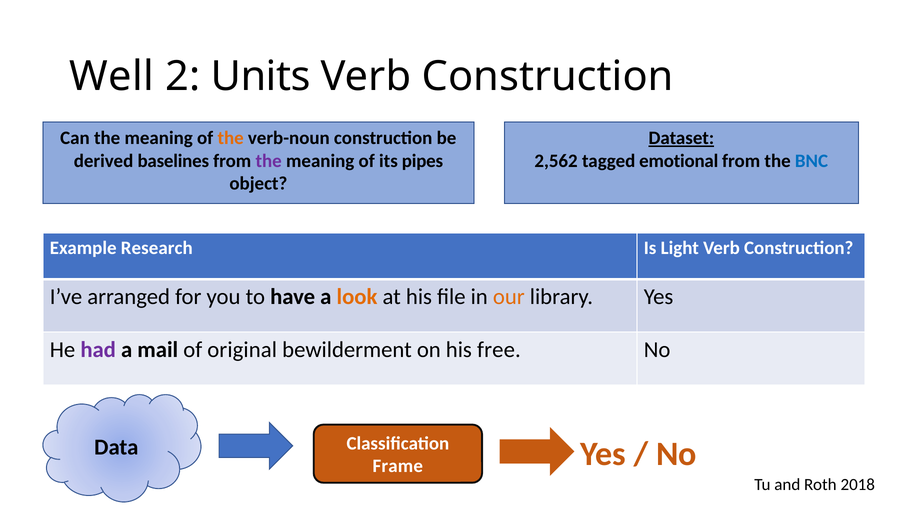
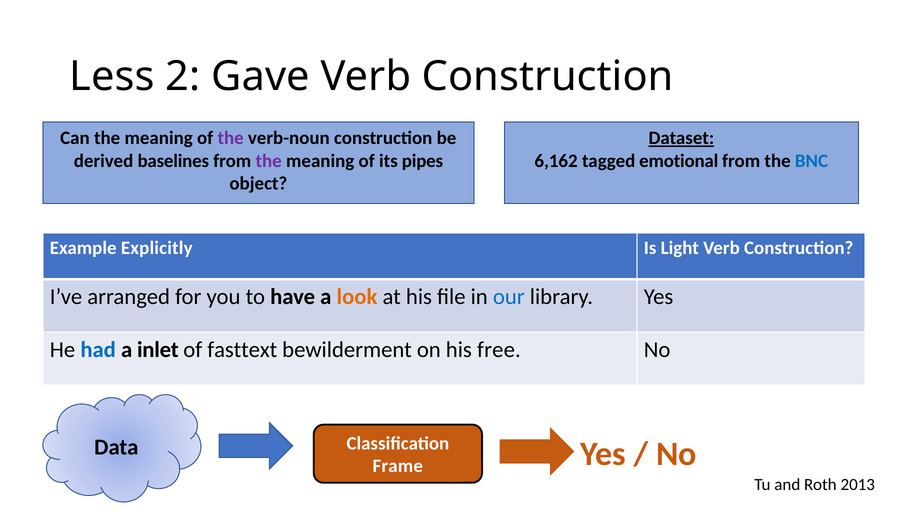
Well: Well -> Less
Units: Units -> Gave
the at (231, 138) colour: orange -> purple
2,562: 2,562 -> 6,162
Research: Research -> Explicitly
our colour: orange -> blue
had colour: purple -> blue
mail: mail -> inlet
original: original -> fasttext
2018: 2018 -> 2013
